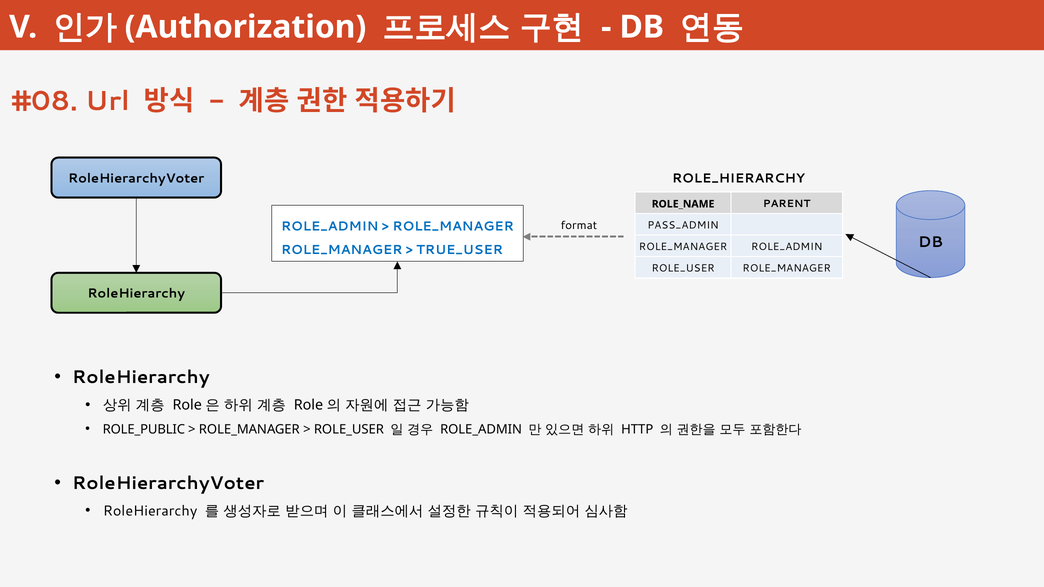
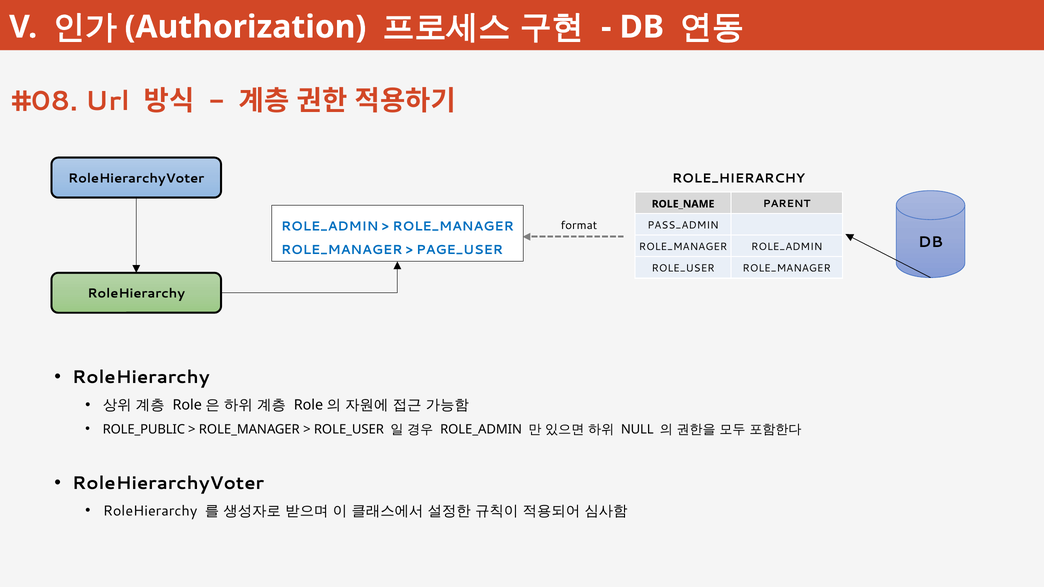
TRUE_USER: TRUE_USER -> PAGE_USER
HTTP: HTTP -> NULL
